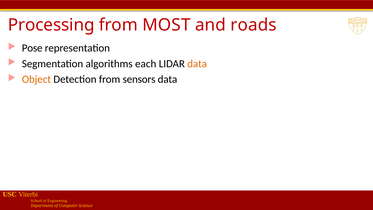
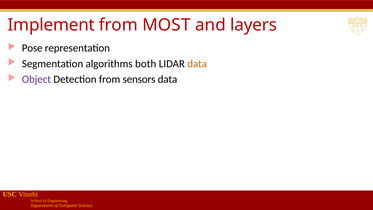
Processing: Processing -> Implement
roads: roads -> layers
each: each -> both
Object colour: orange -> purple
